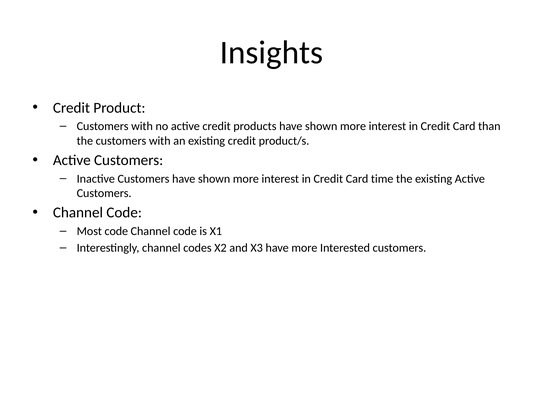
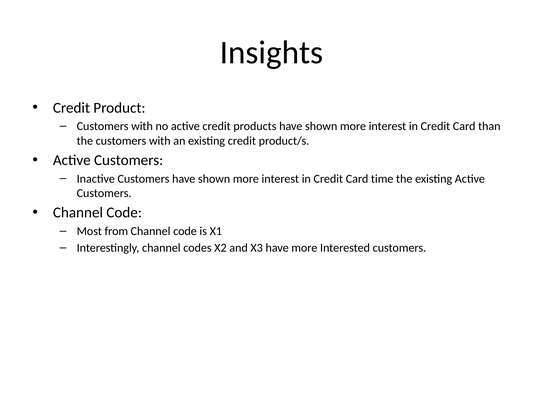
Most code: code -> from
